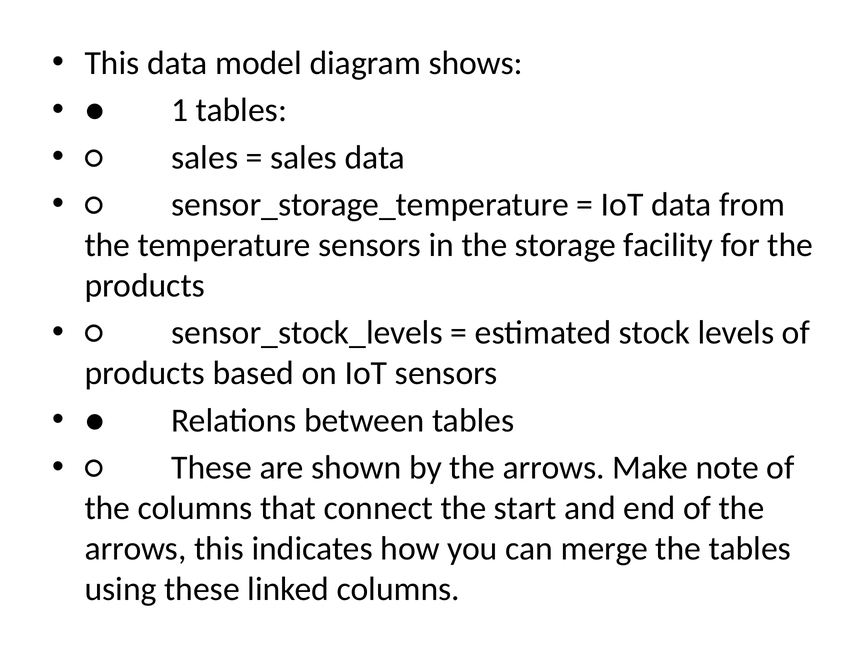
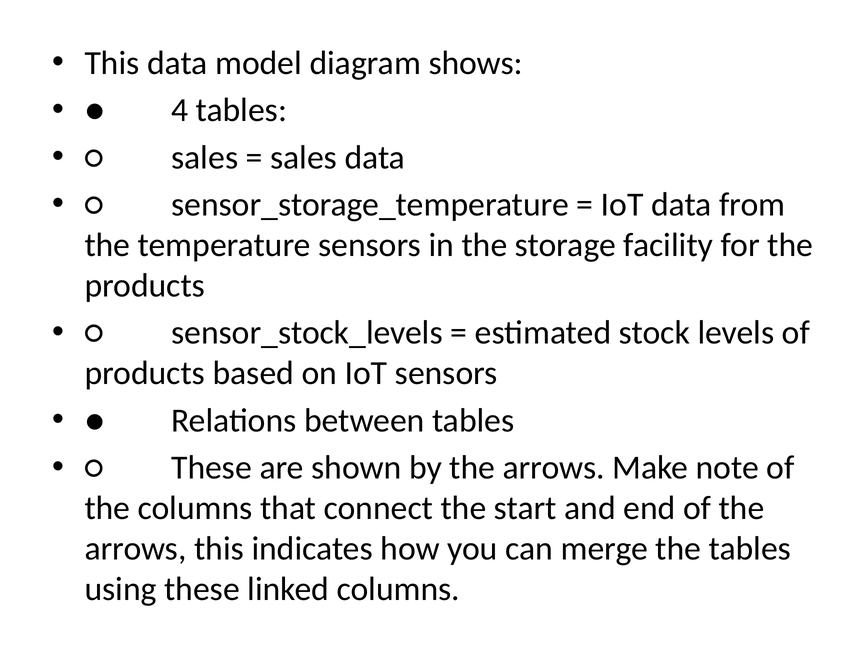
1: 1 -> 4
